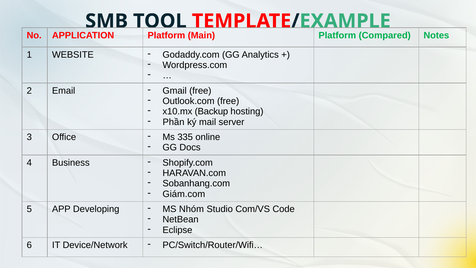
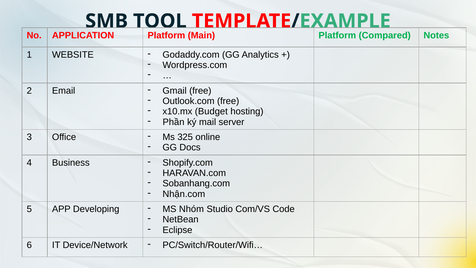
Backup: Backup -> Budget
335: 335 -> 325
Giám.com: Giám.com -> Nhận.com
